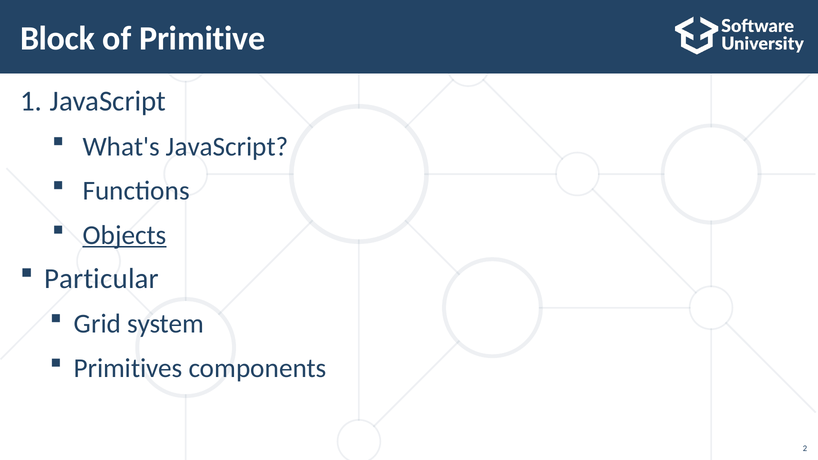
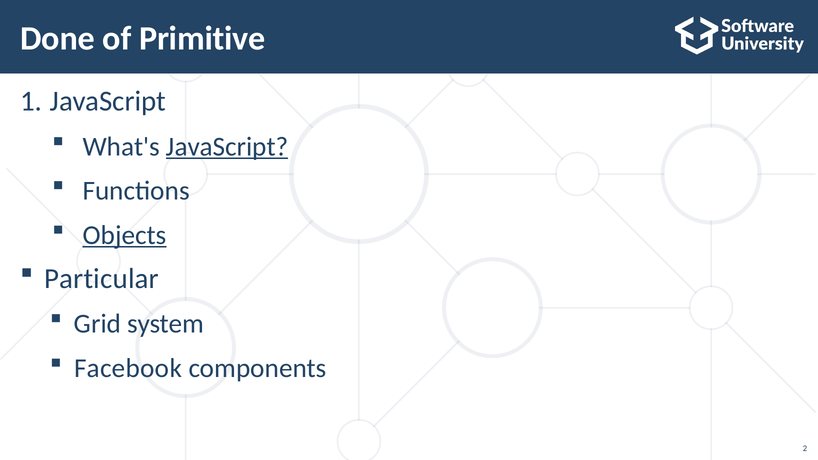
Block: Block -> Done
JavaScript at (227, 147) underline: none -> present
Primitives: Primitives -> Facebook
